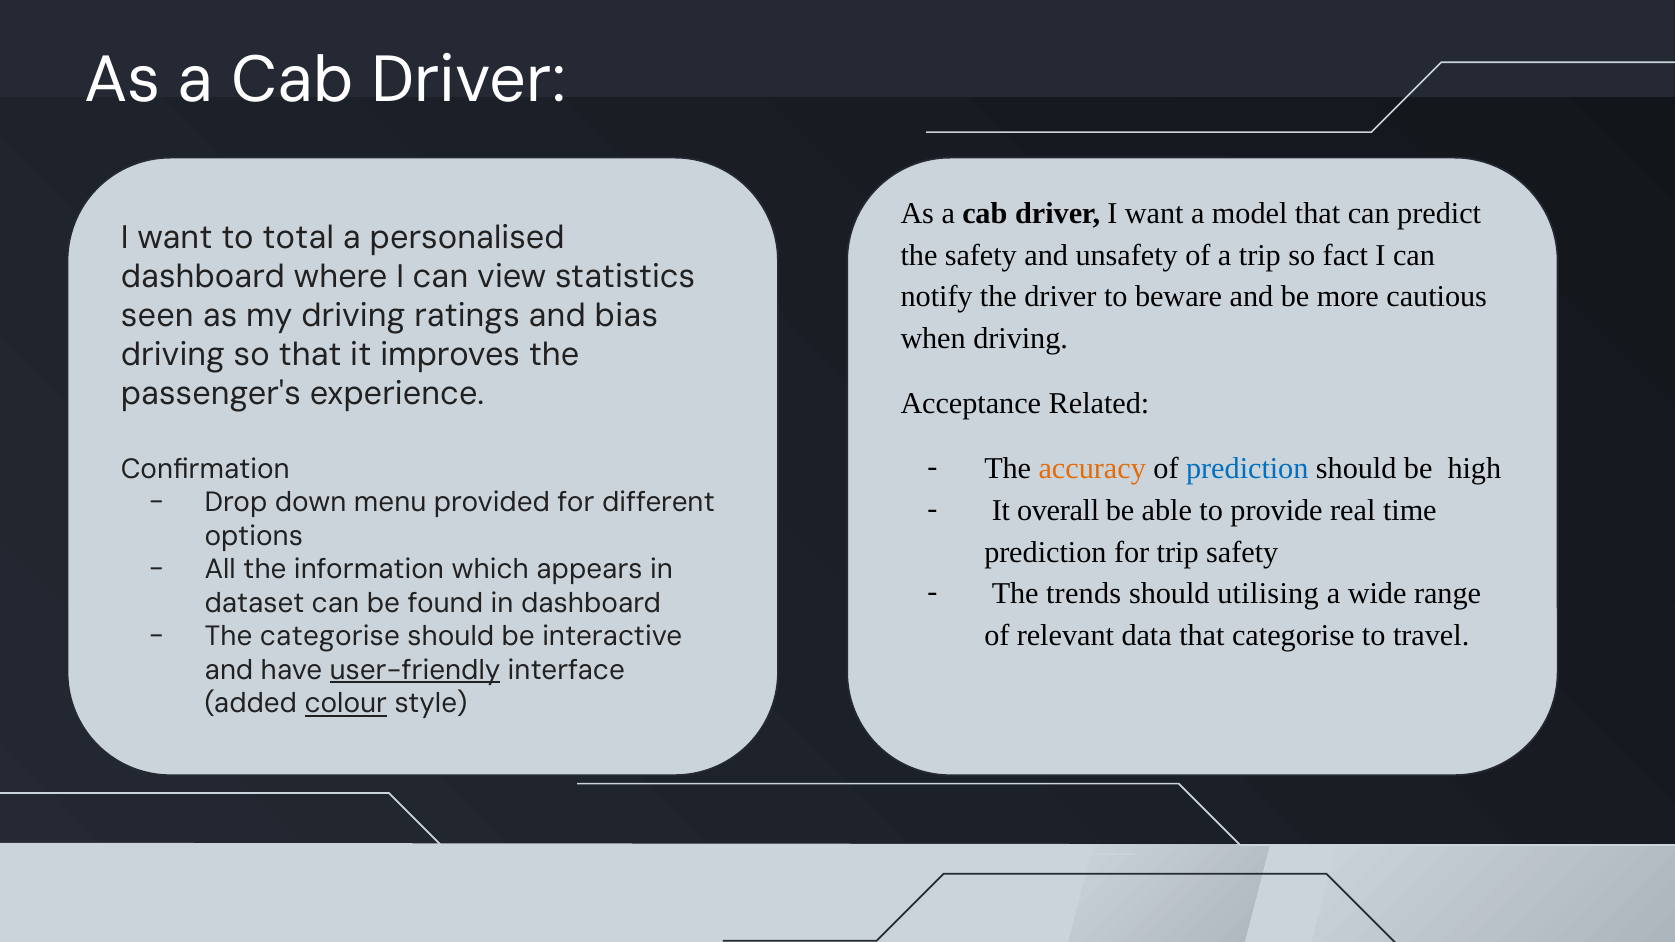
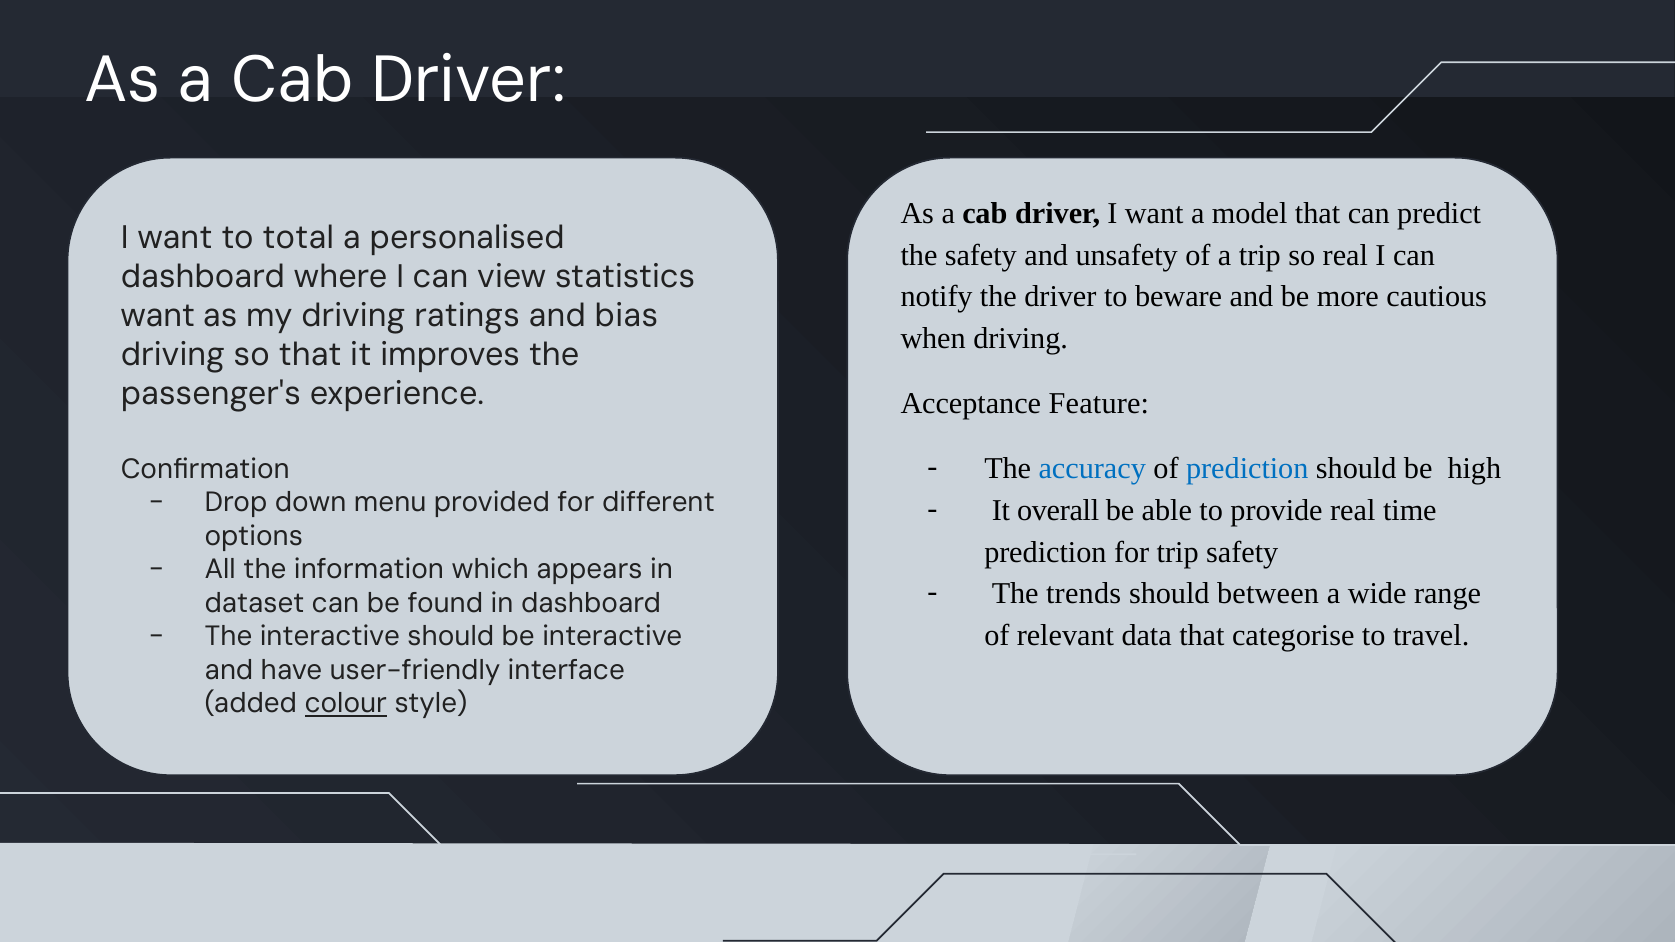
so fact: fact -> real
seen at (157, 316): seen -> want
Related: Related -> Feature
accuracy colour: orange -> blue
utilising: utilising -> between
The categorise: categorise -> interactive
user-friendly underline: present -> none
